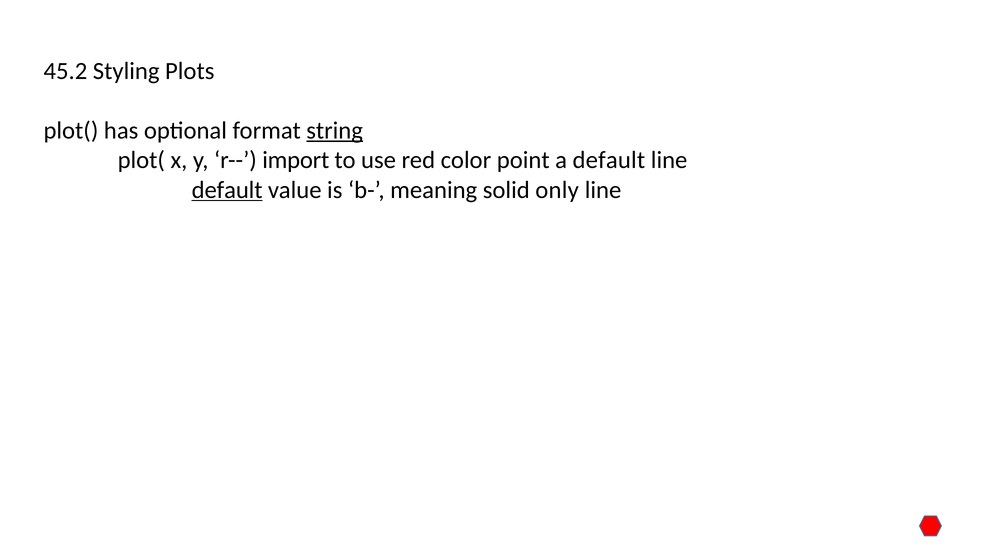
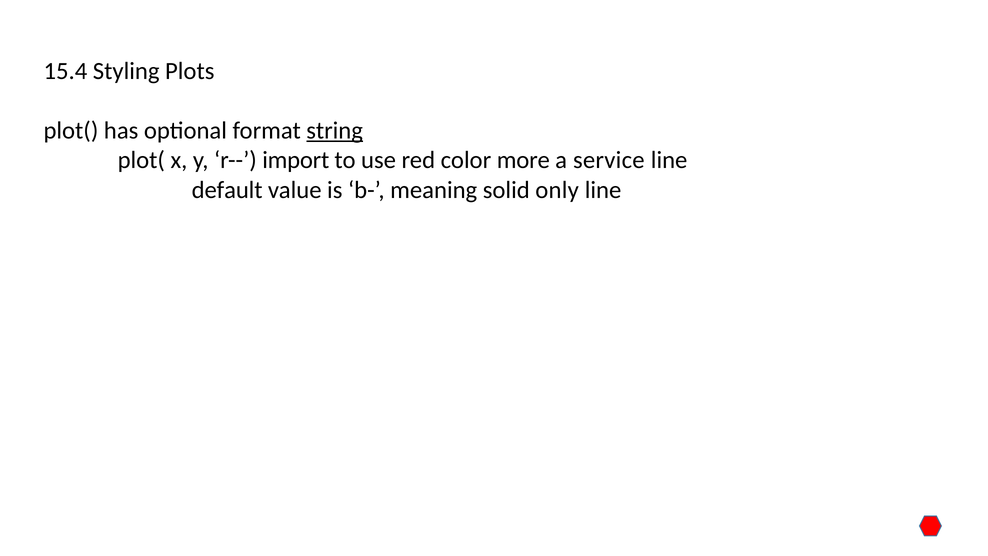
45.2: 45.2 -> 15.4
point: point -> more
a default: default -> service
default at (227, 190) underline: present -> none
